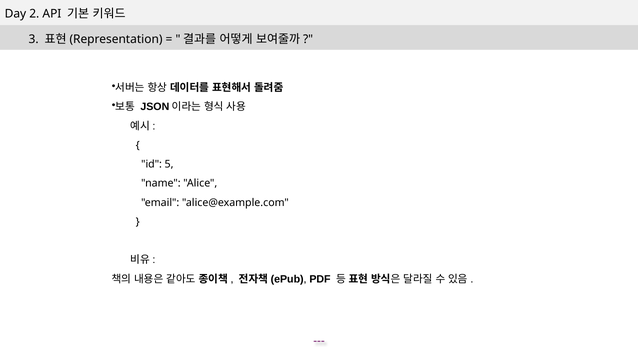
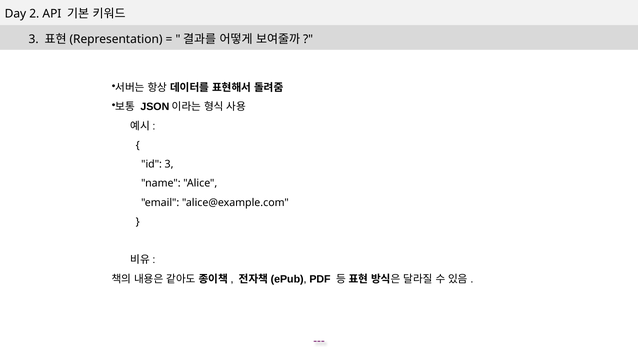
id 5: 5 -> 3
